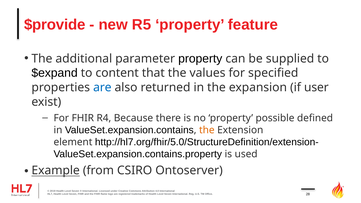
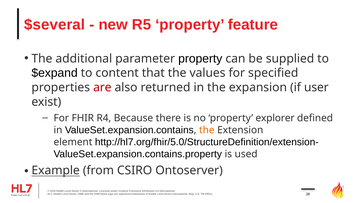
$provide: $provide -> $several
are at (102, 87) colour: blue -> red
possible: possible -> explorer
